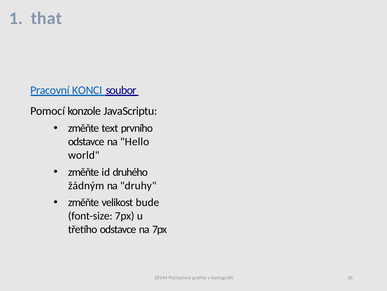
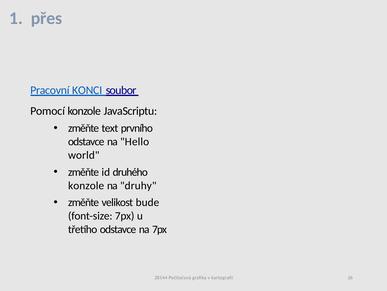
that: that -> přes
žádným at (86, 185): žádným -> konzole
